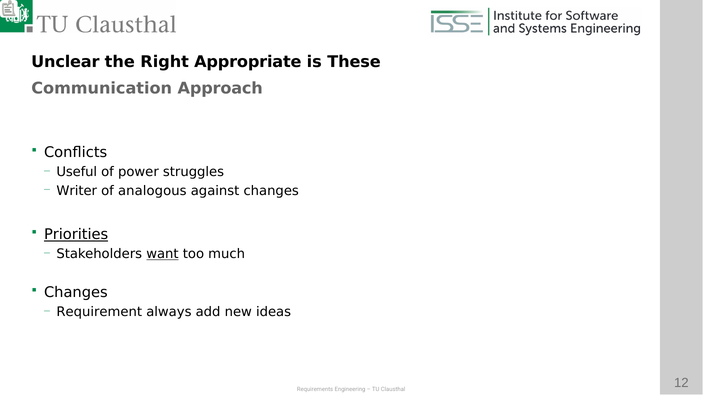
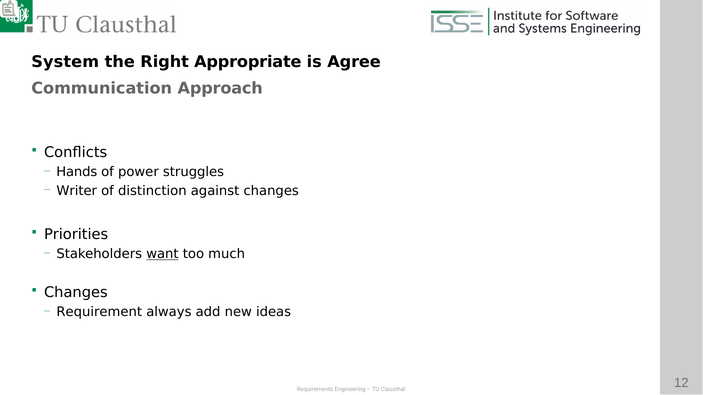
Unclear: Unclear -> System
These: These -> Agree
Useful: Useful -> Hands
analogous: analogous -> distinction
Priorities underline: present -> none
